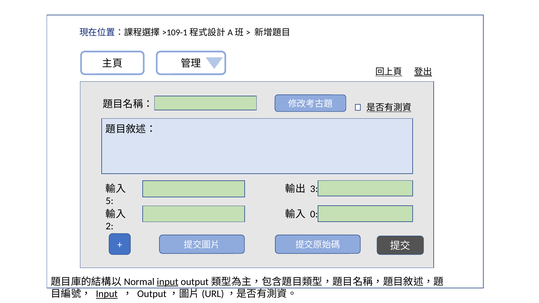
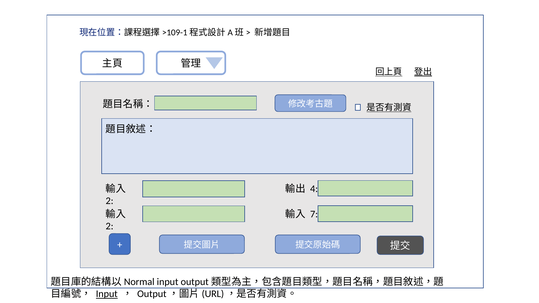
3: 3 -> 4
5 at (110, 201): 5 -> 2
0: 0 -> 7
input at (168, 282) underline: present -> none
